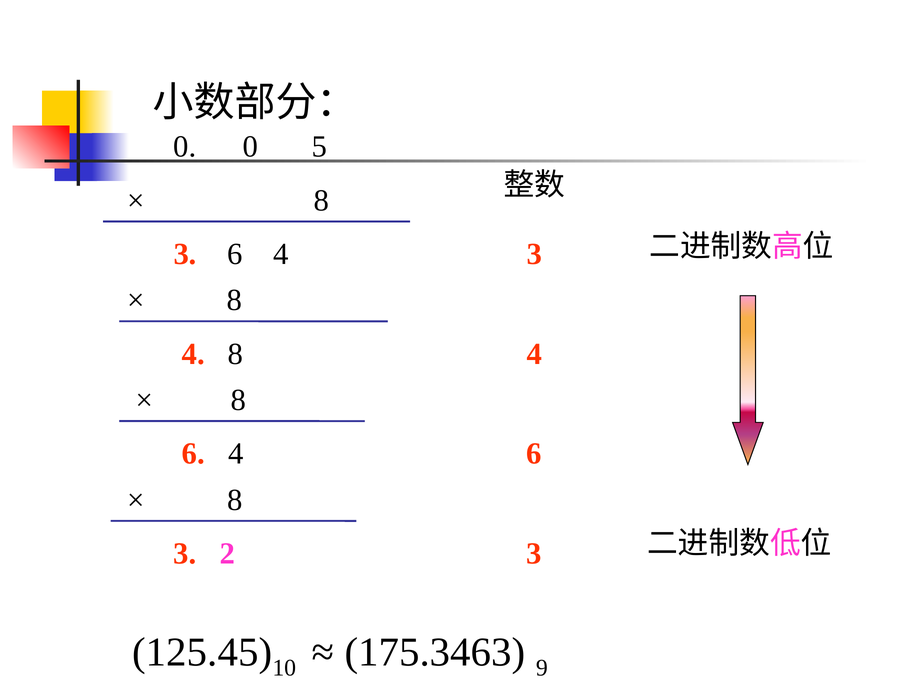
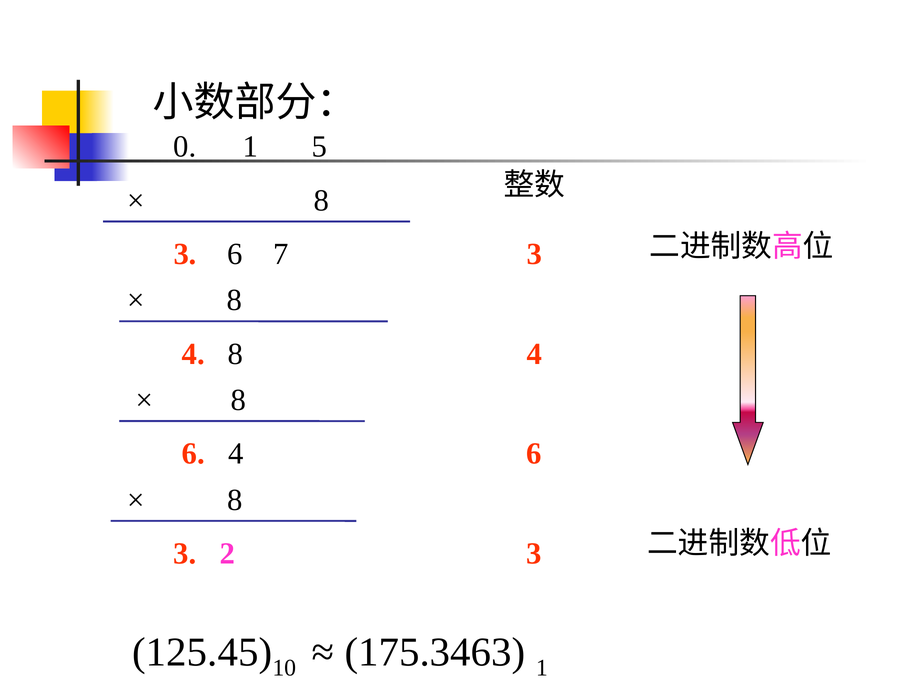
0 0: 0 -> 1
6 4: 4 -> 7
175.3463 9: 9 -> 1
